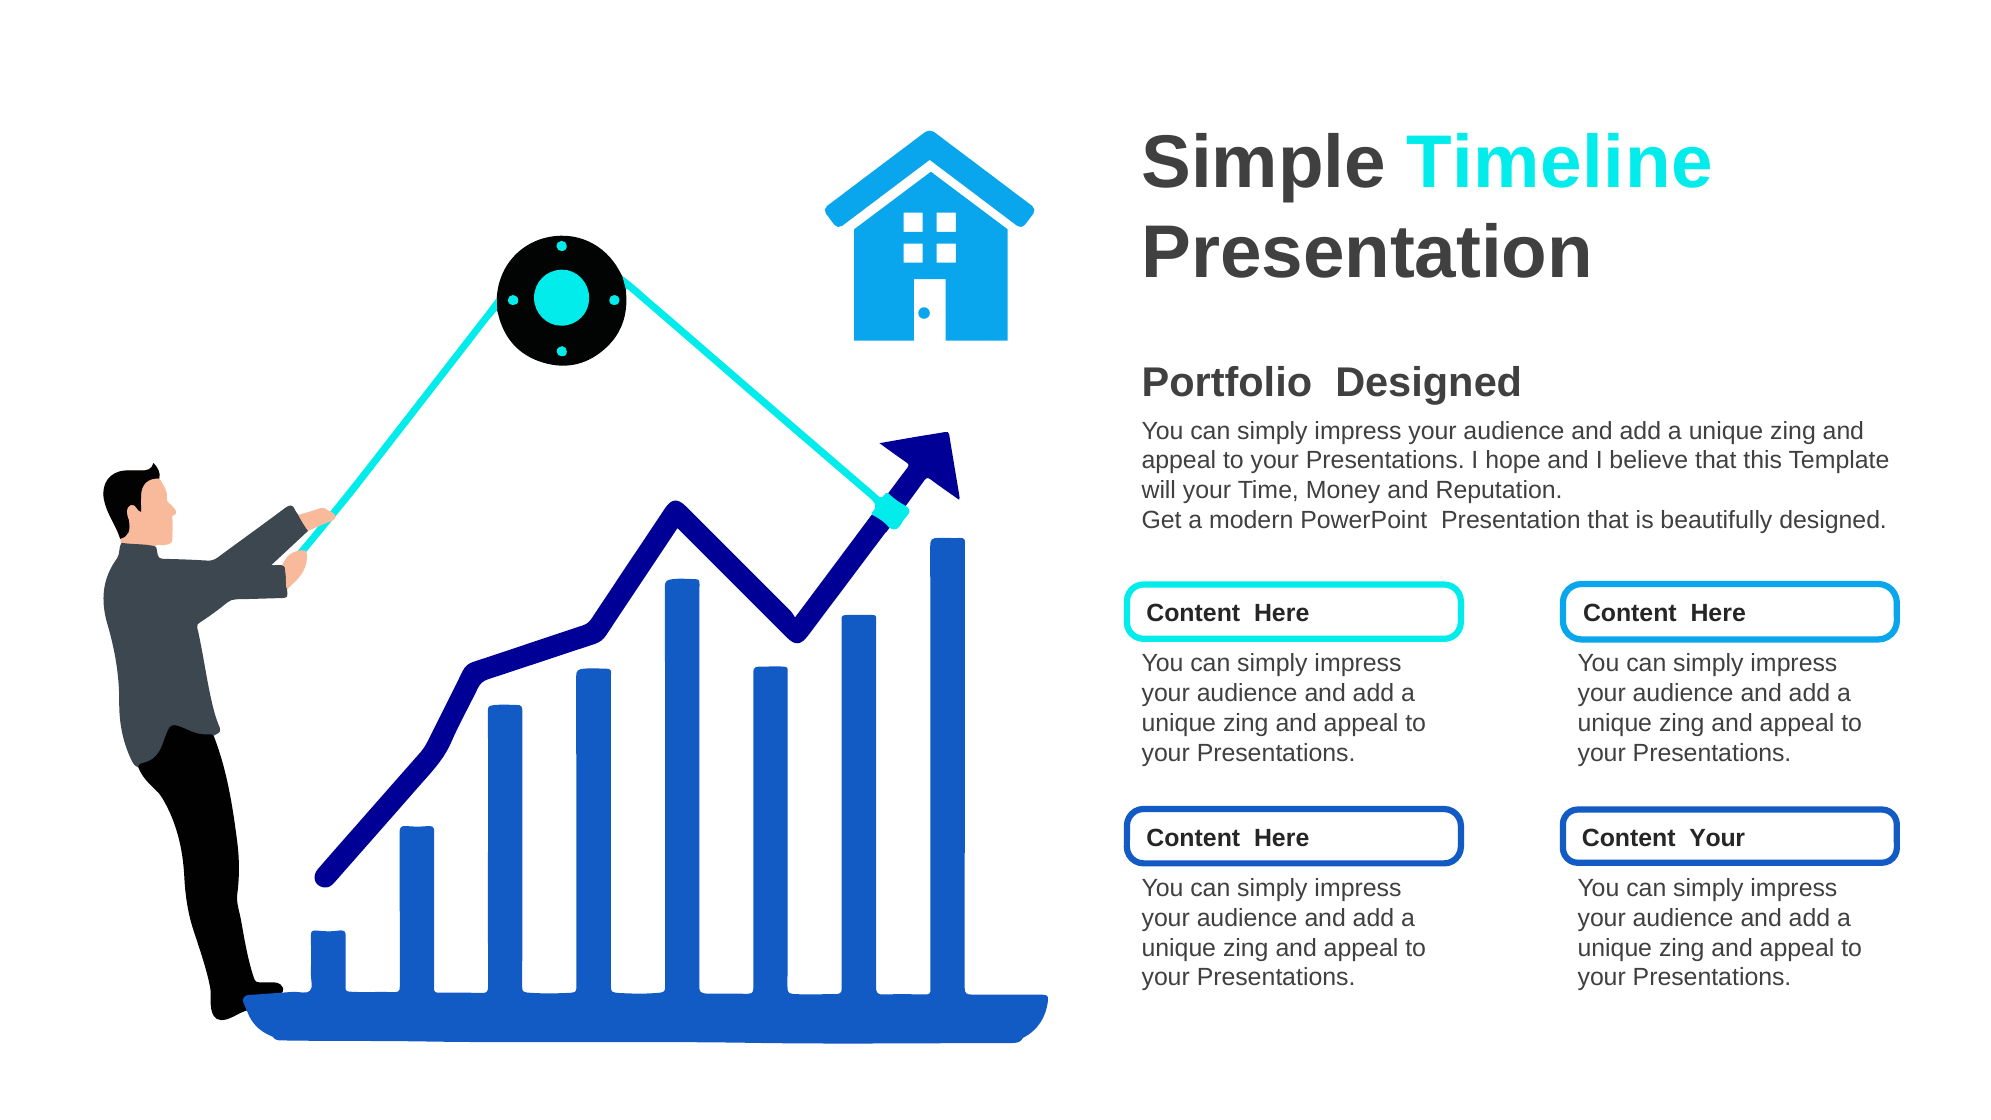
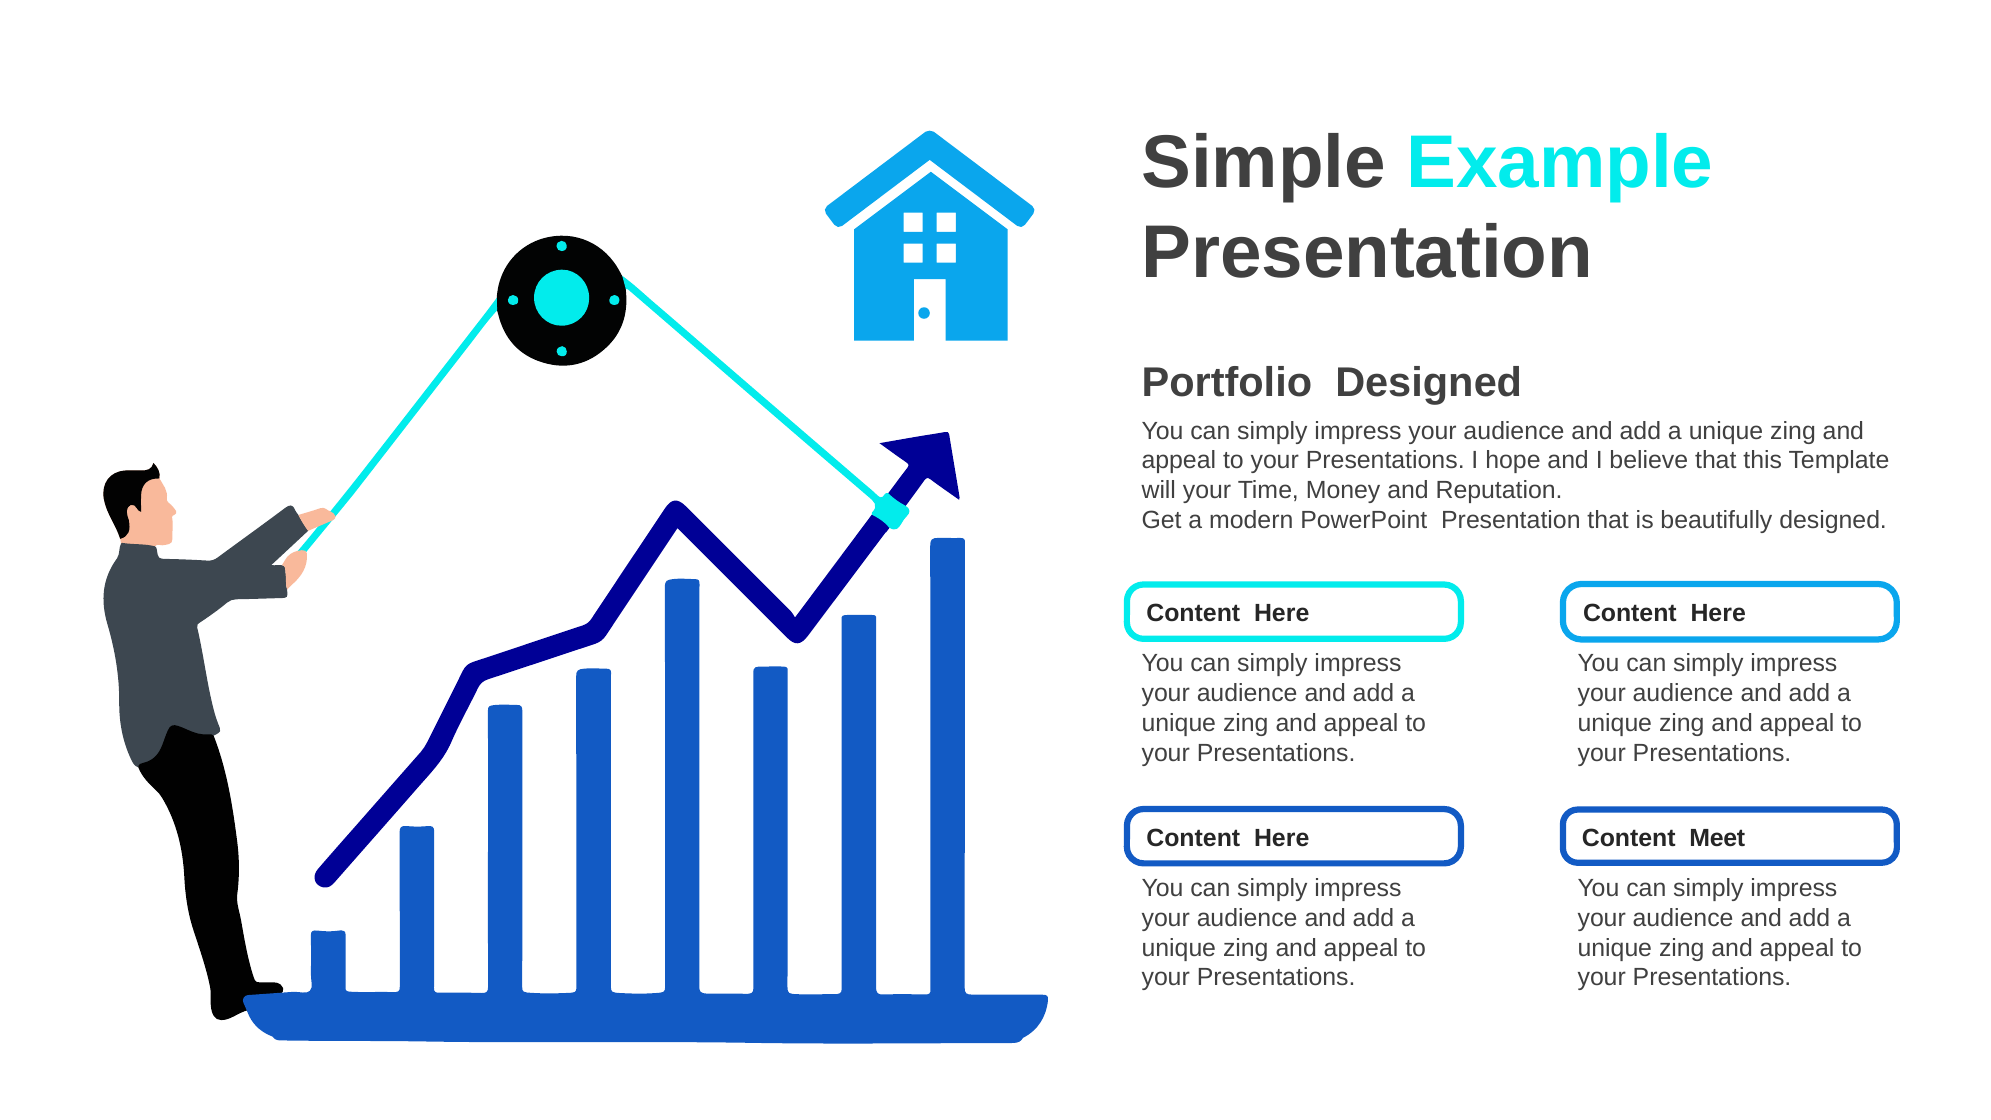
Timeline: Timeline -> Example
Content Your: Your -> Meet
